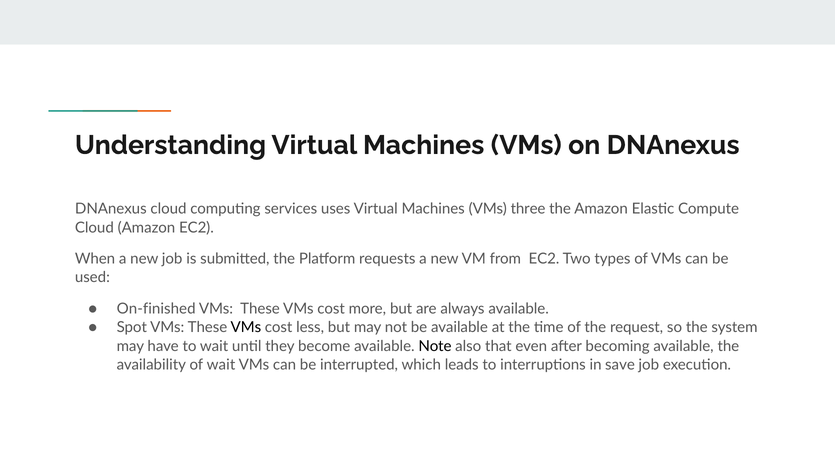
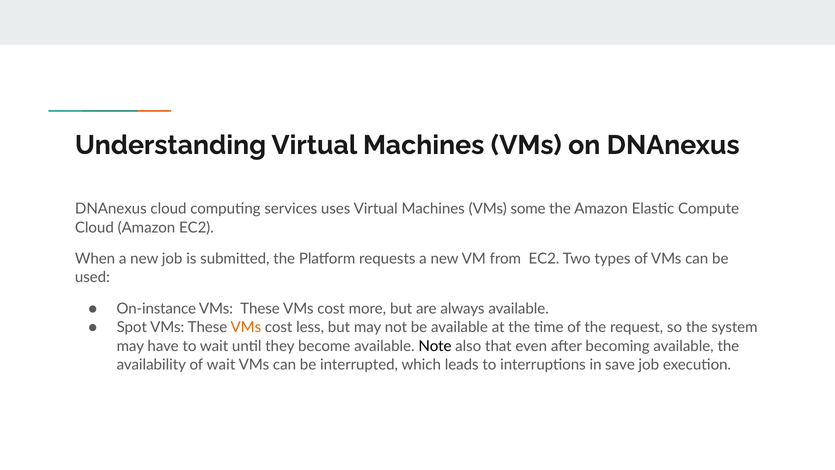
three: three -> some
On-finished: On-finished -> On-instance
VMs at (246, 327) colour: black -> orange
